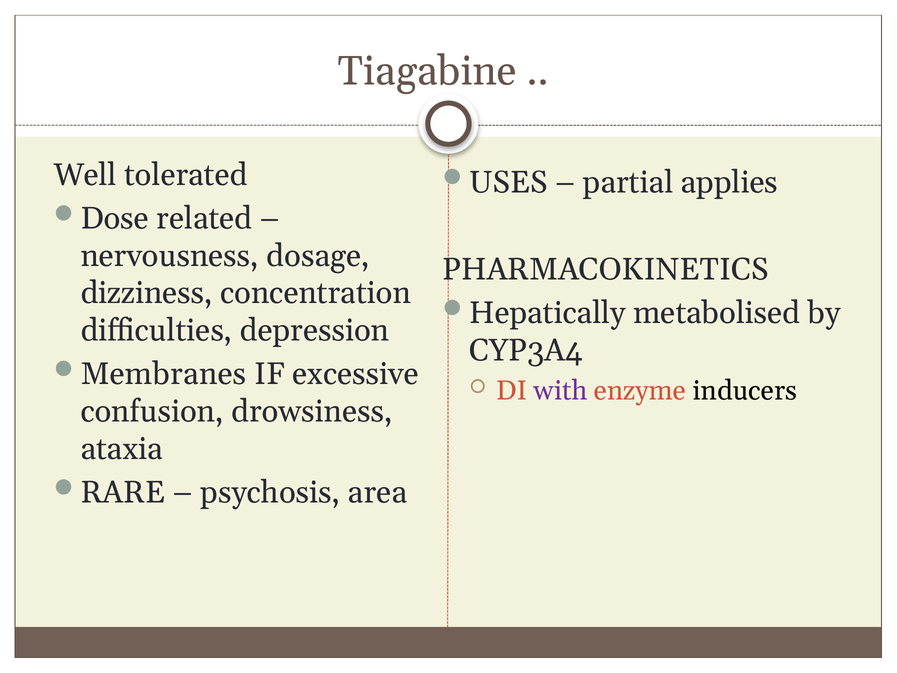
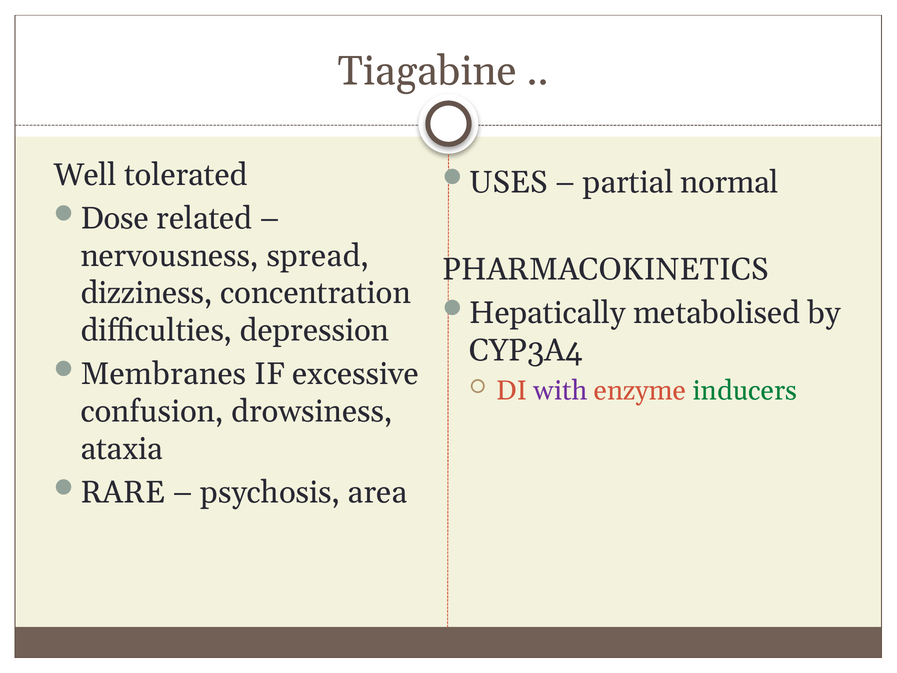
applies: applies -> normal
dosage: dosage -> spread
inducers colour: black -> green
